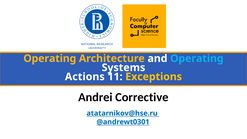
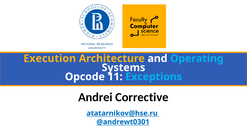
Operating at (50, 58): Operating -> Execution
Actions: Actions -> Opcode
Exceptions colour: yellow -> light blue
